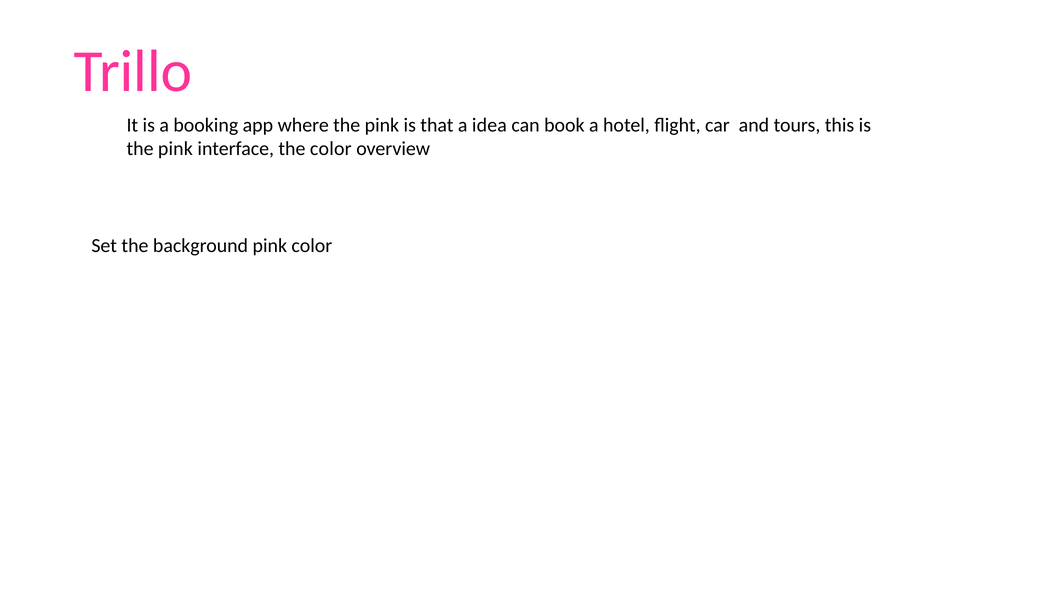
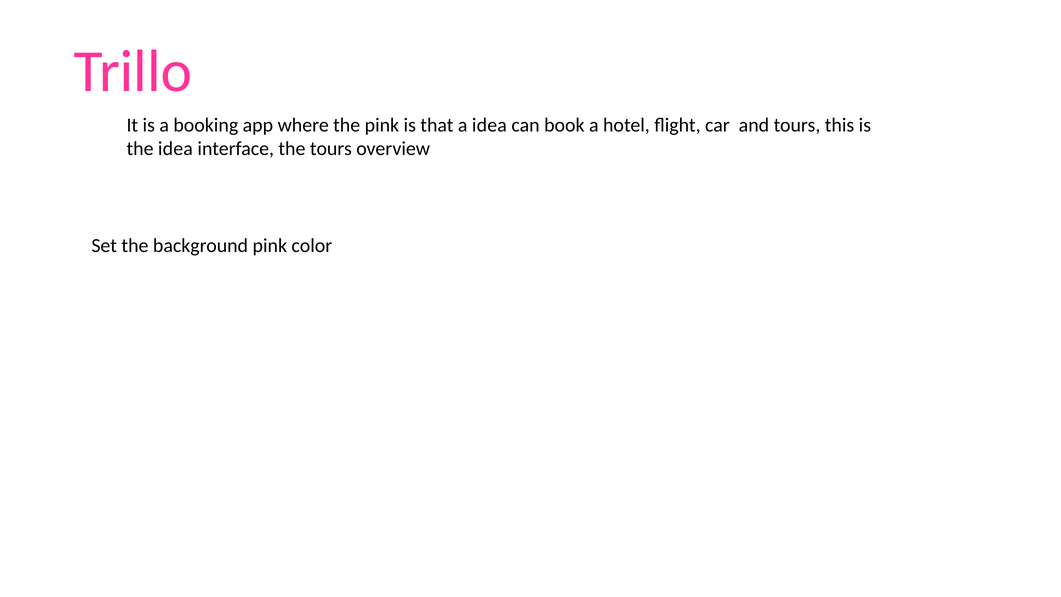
pink at (175, 149): pink -> idea
the color: color -> tours
